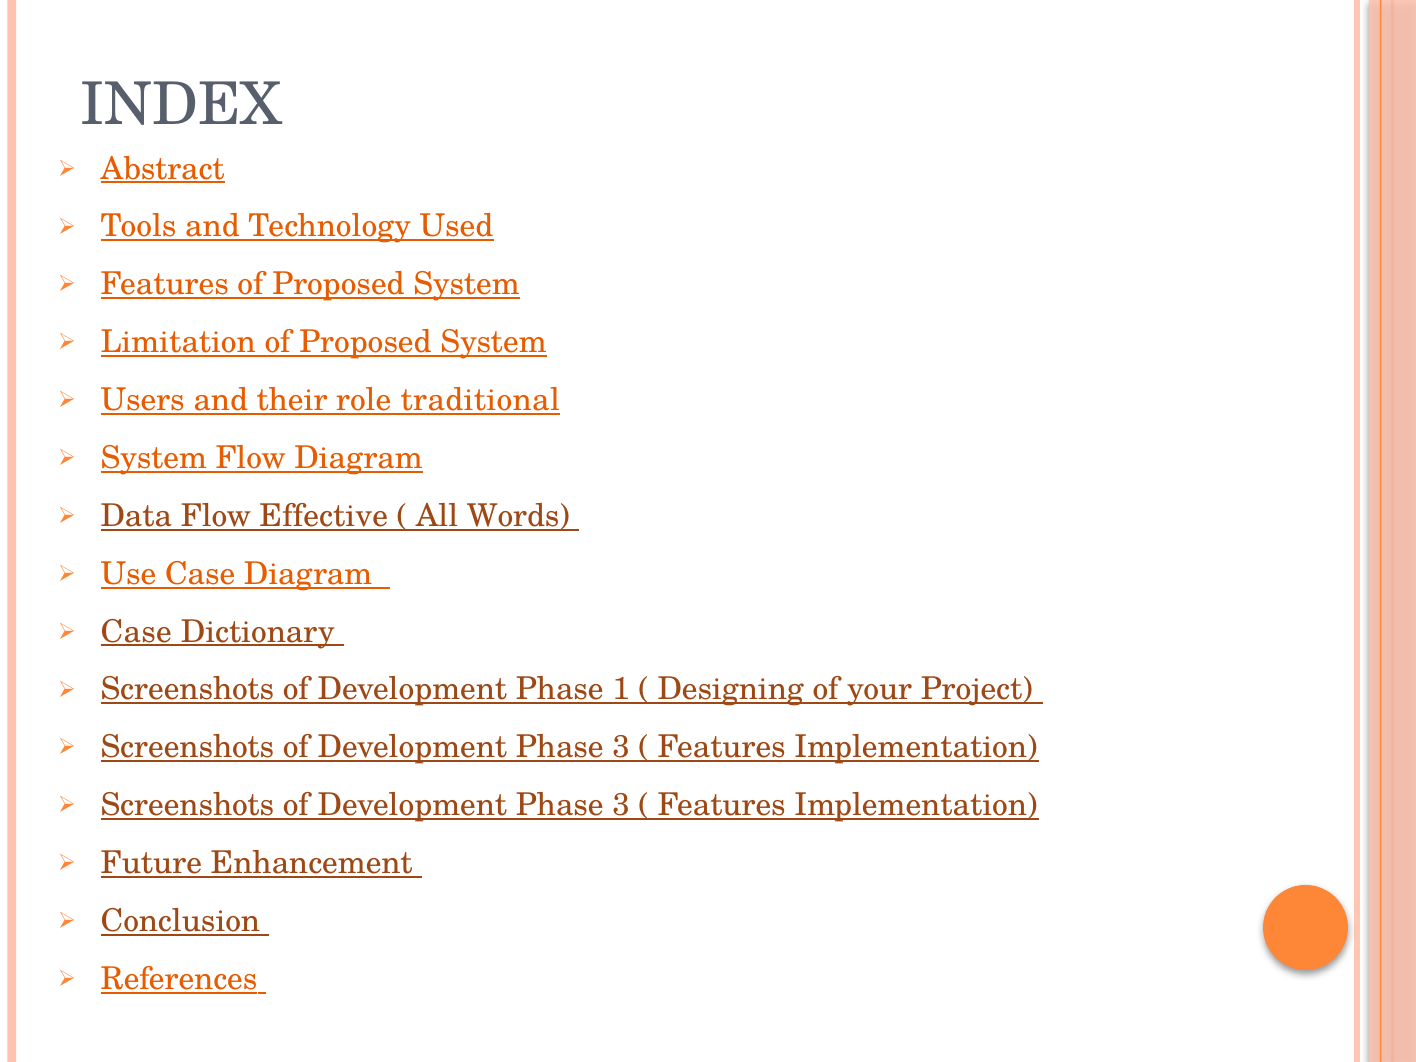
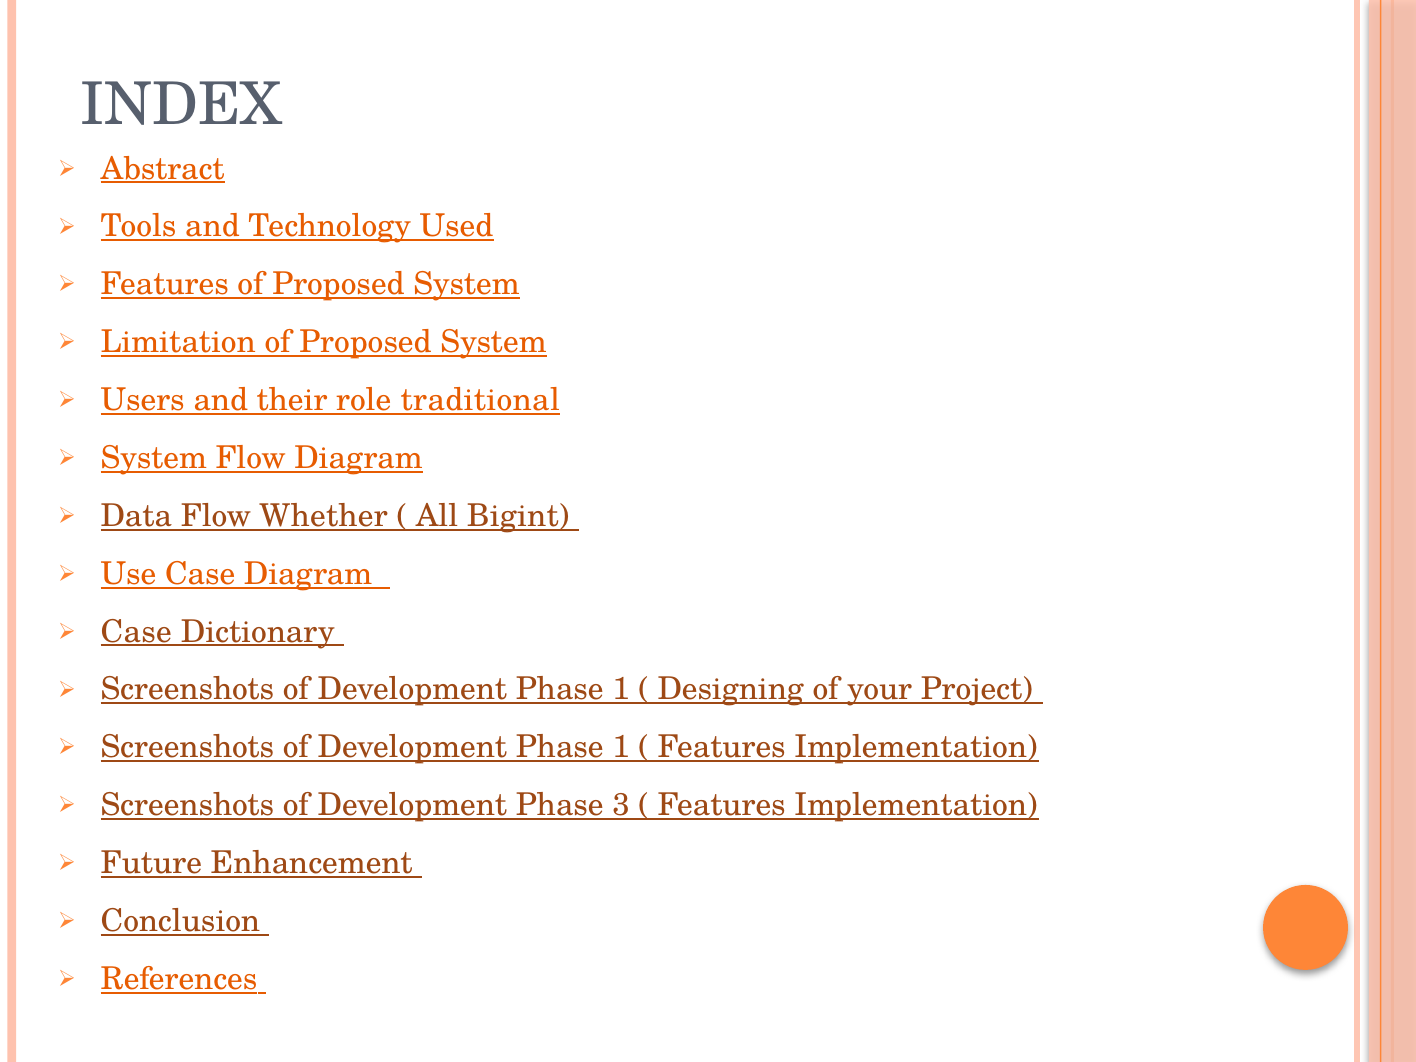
Effective: Effective -> Whether
Words: Words -> Bigint
3 at (621, 747): 3 -> 1
